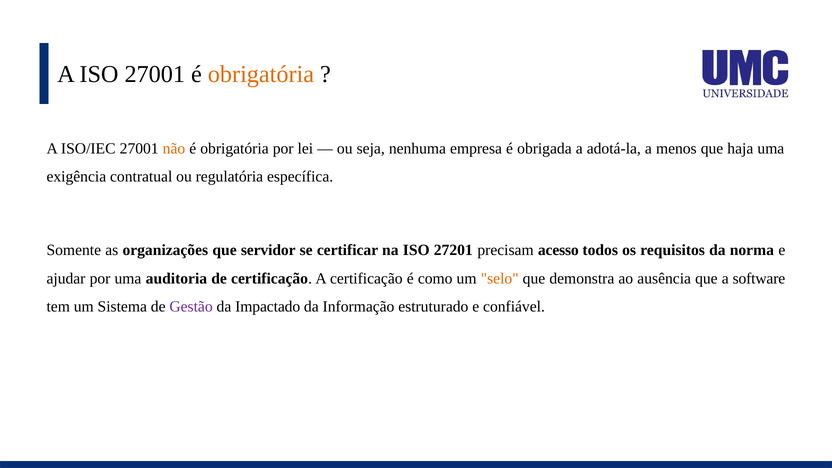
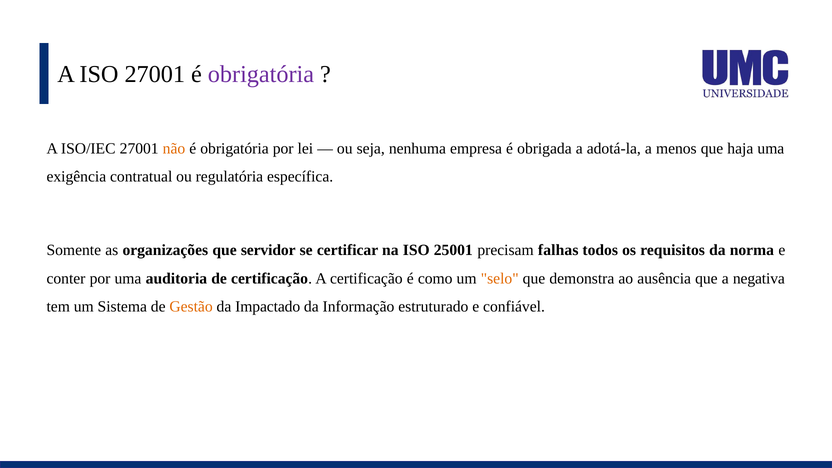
obrigatória at (261, 74) colour: orange -> purple
27201: 27201 -> 25001
acesso: acesso -> falhas
ajudar: ajudar -> conter
software: software -> negativa
Gestão colour: purple -> orange
